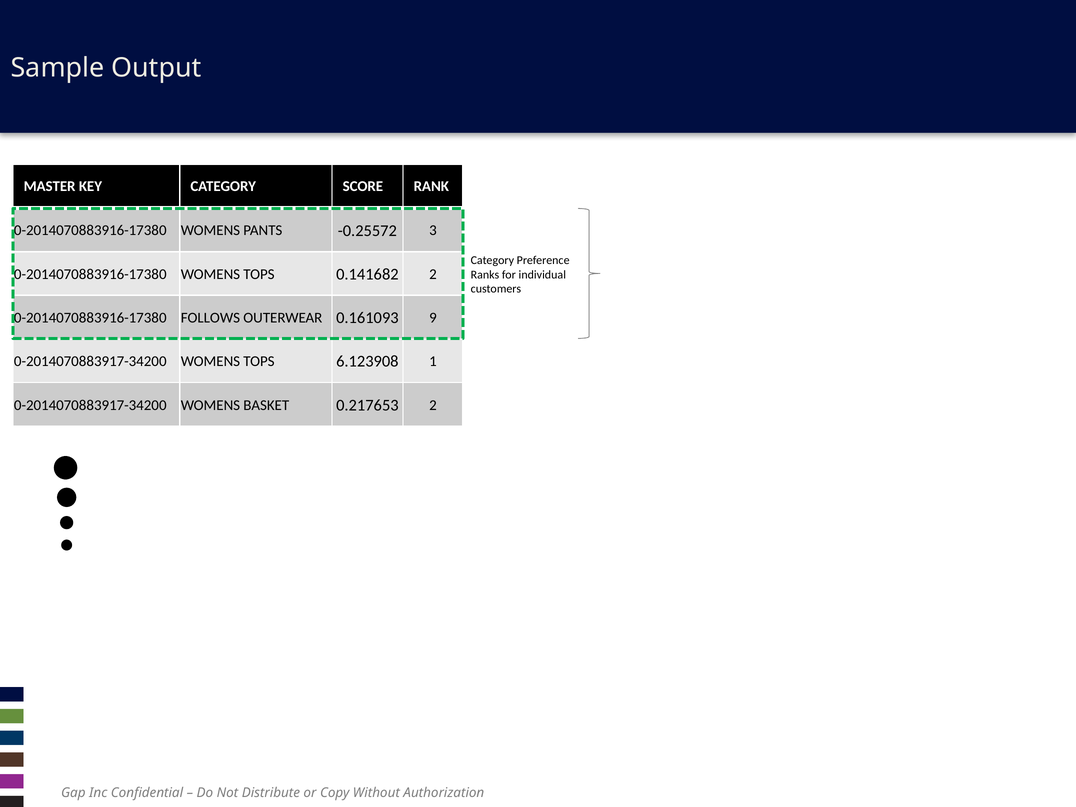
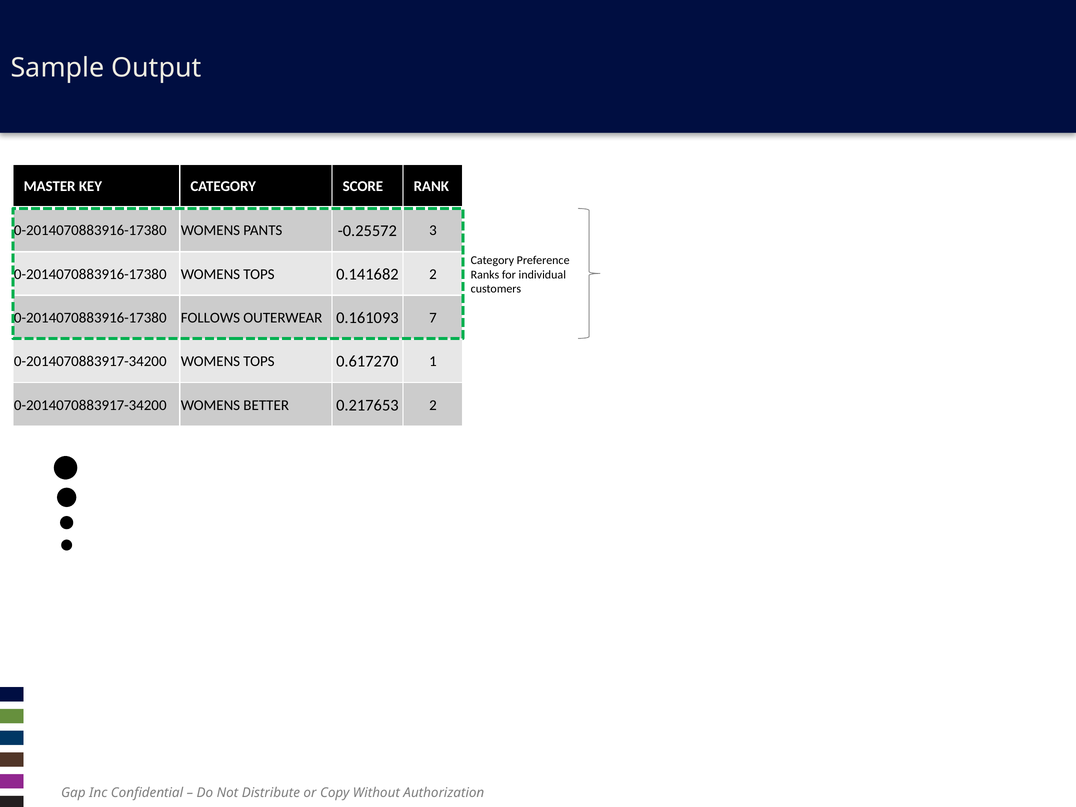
9: 9 -> 7
6.123908: 6.123908 -> 0.617270
BASKET: BASKET -> BETTER
